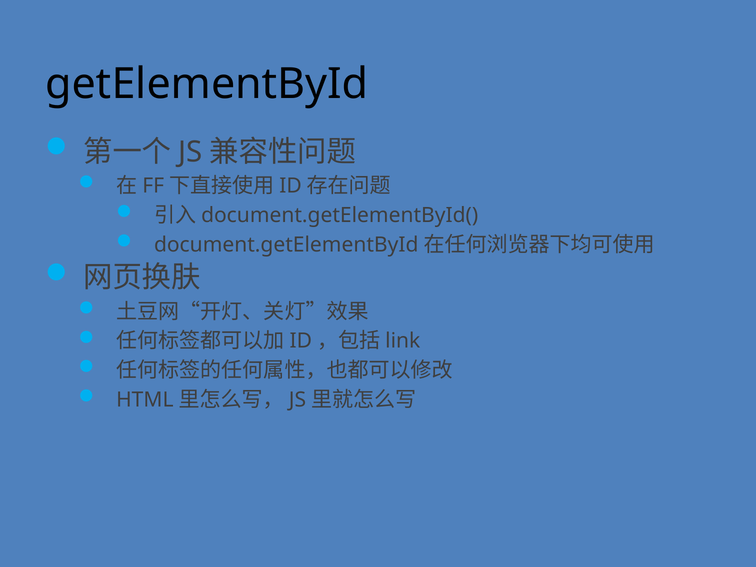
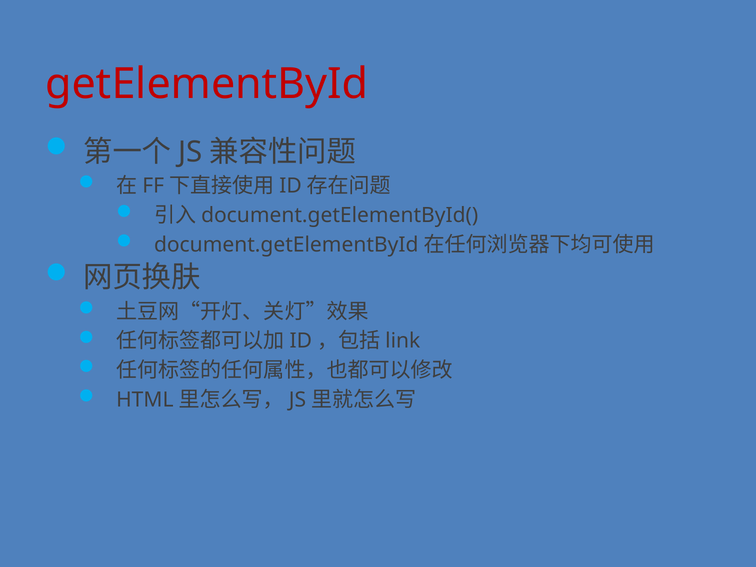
getElementById colour: black -> red
